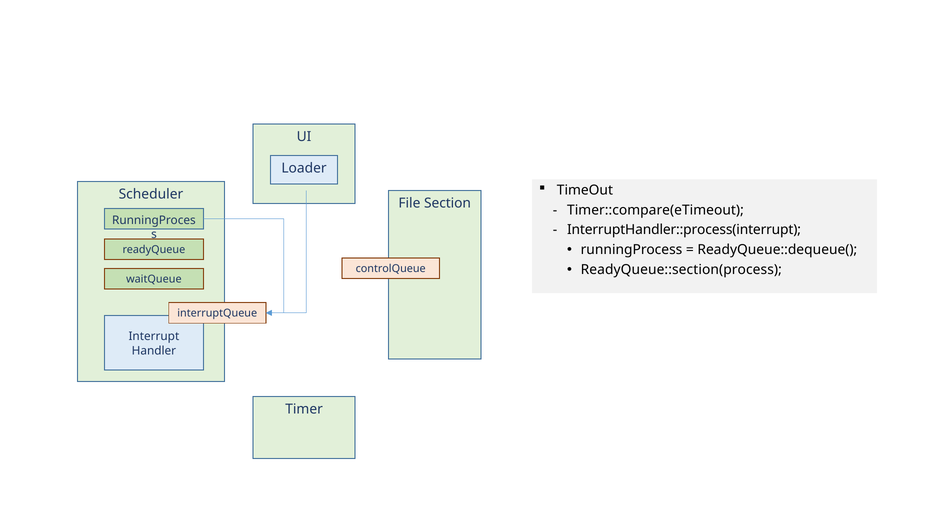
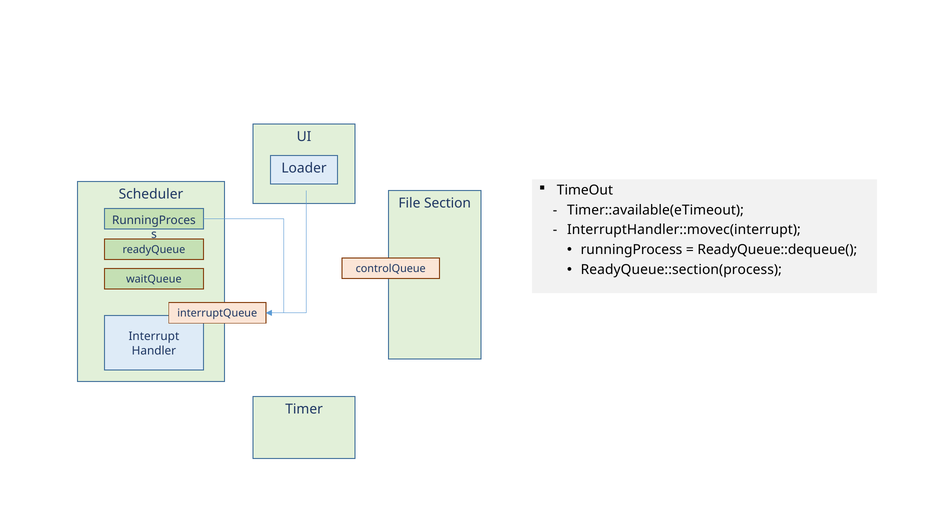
Timer::compare(eTimeout: Timer::compare(eTimeout -> Timer::available(eTimeout
InterruptHandler::process(interrupt: InterruptHandler::process(interrupt -> InterruptHandler::movec(interrupt
